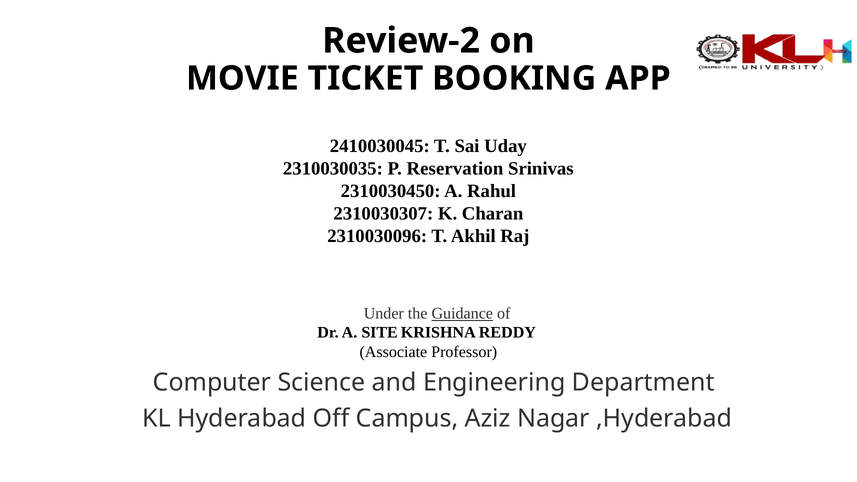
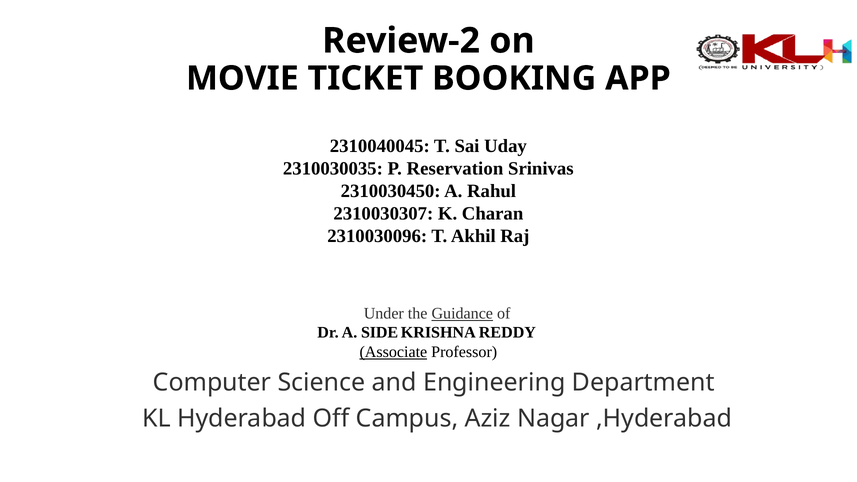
2410030045: 2410030045 -> 2310040045
SITE: SITE -> SIDE
Associate underline: none -> present
